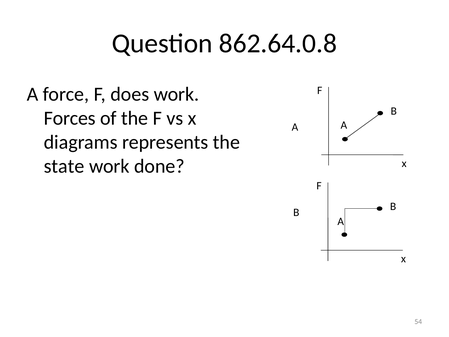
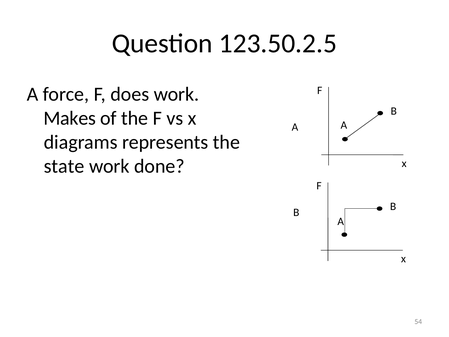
862.64.0.8: 862.64.0.8 -> 123.50.2.5
Forces: Forces -> Makes
